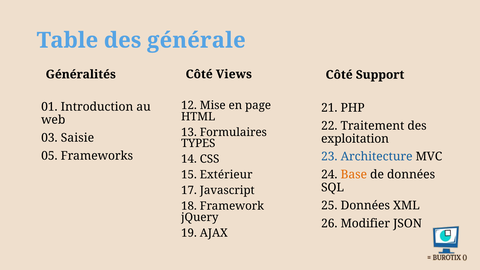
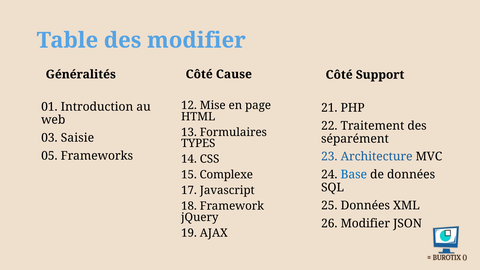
des générale: générale -> modifier
Views: Views -> Cause
exploitation: exploitation -> séparément
Base colour: orange -> blue
Extérieur: Extérieur -> Complexe
